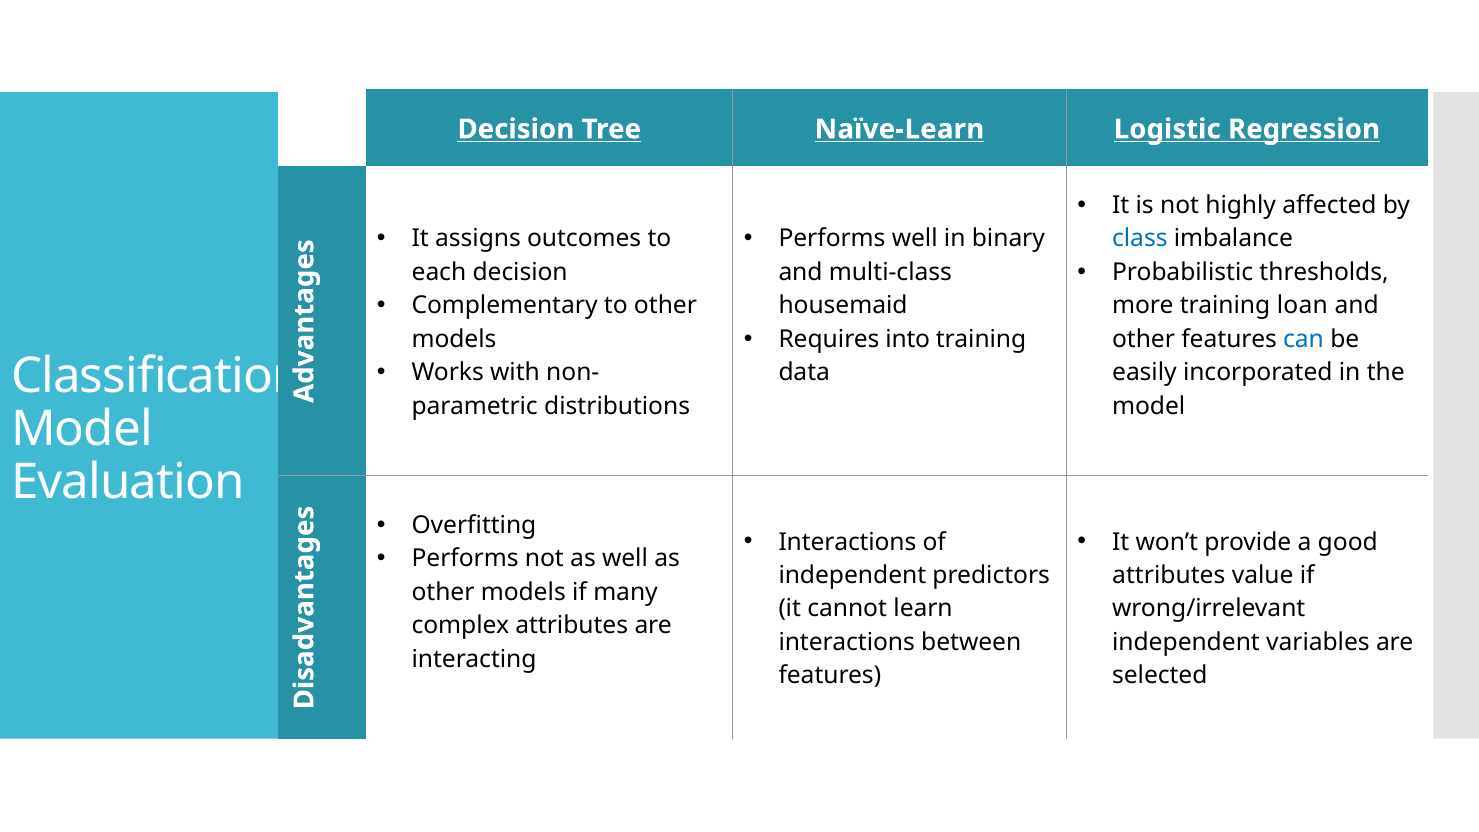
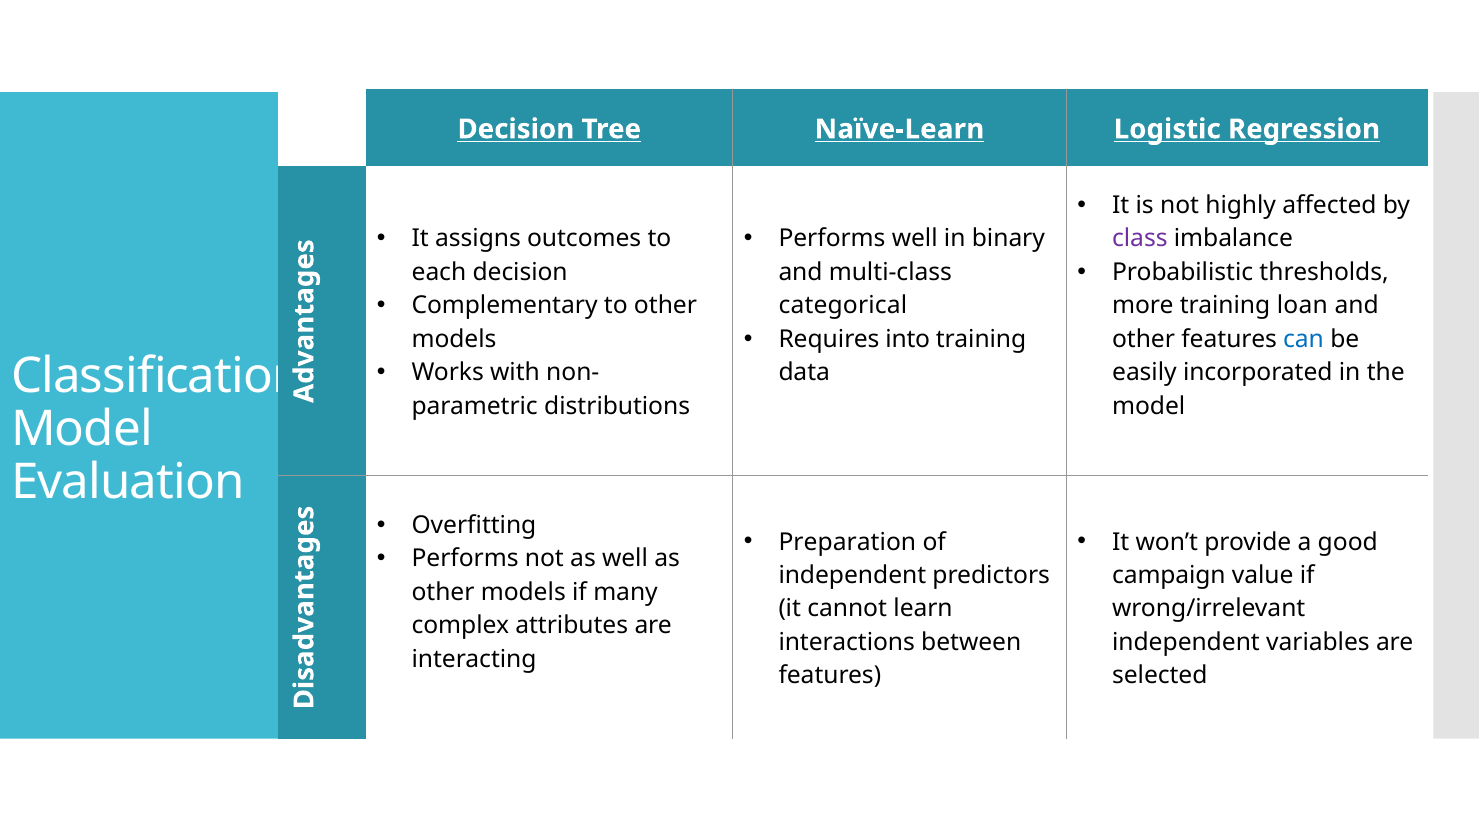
class colour: blue -> purple
housemaid: housemaid -> categorical
Interactions at (847, 542): Interactions -> Preparation
attributes at (1169, 575): attributes -> campaign
